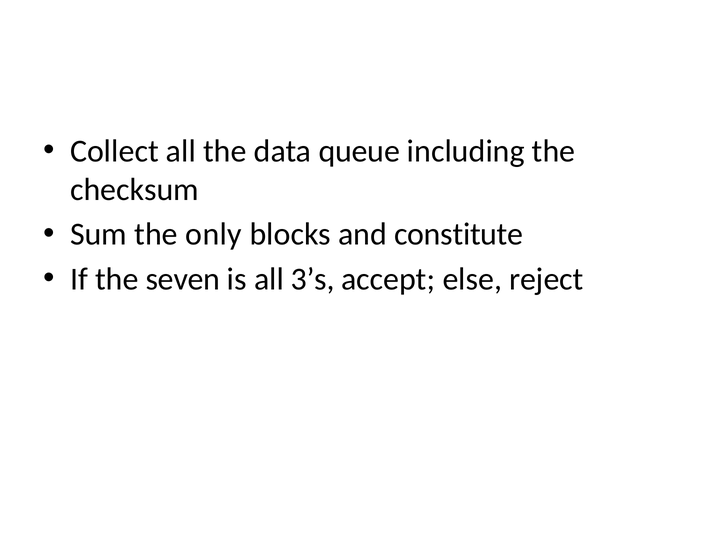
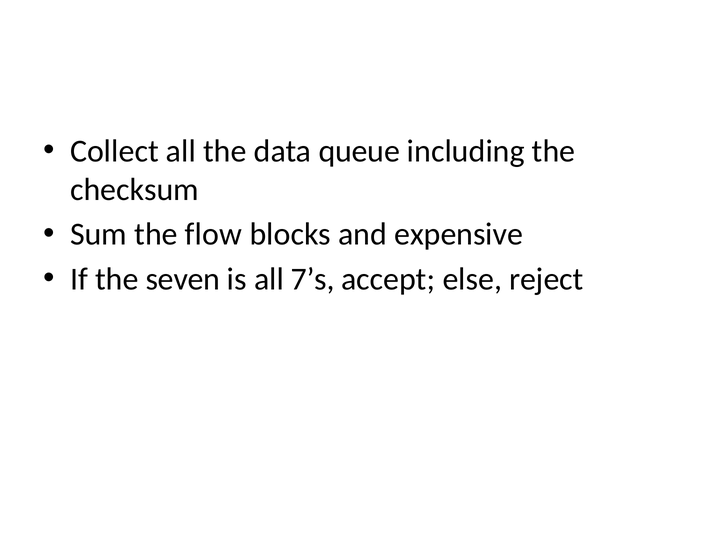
only: only -> flow
constitute: constitute -> expensive
3’s: 3’s -> 7’s
